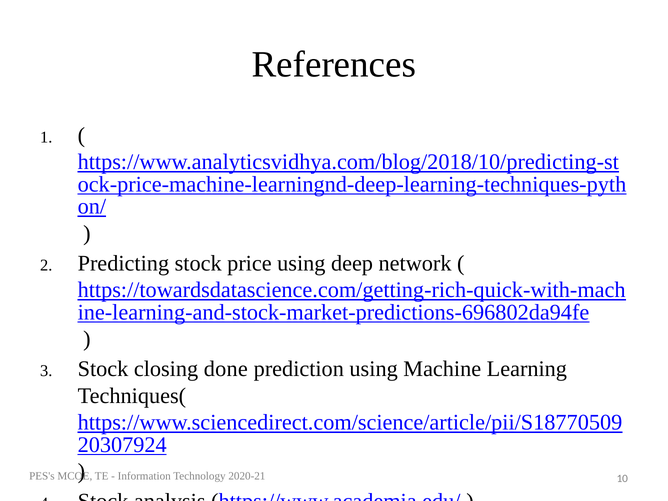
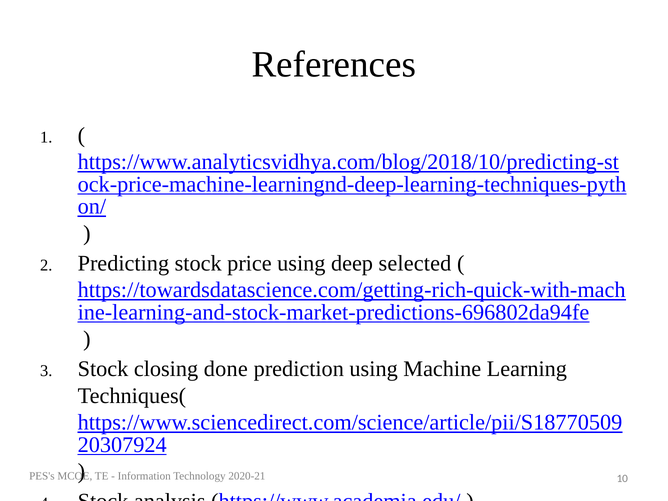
network: network -> selected
